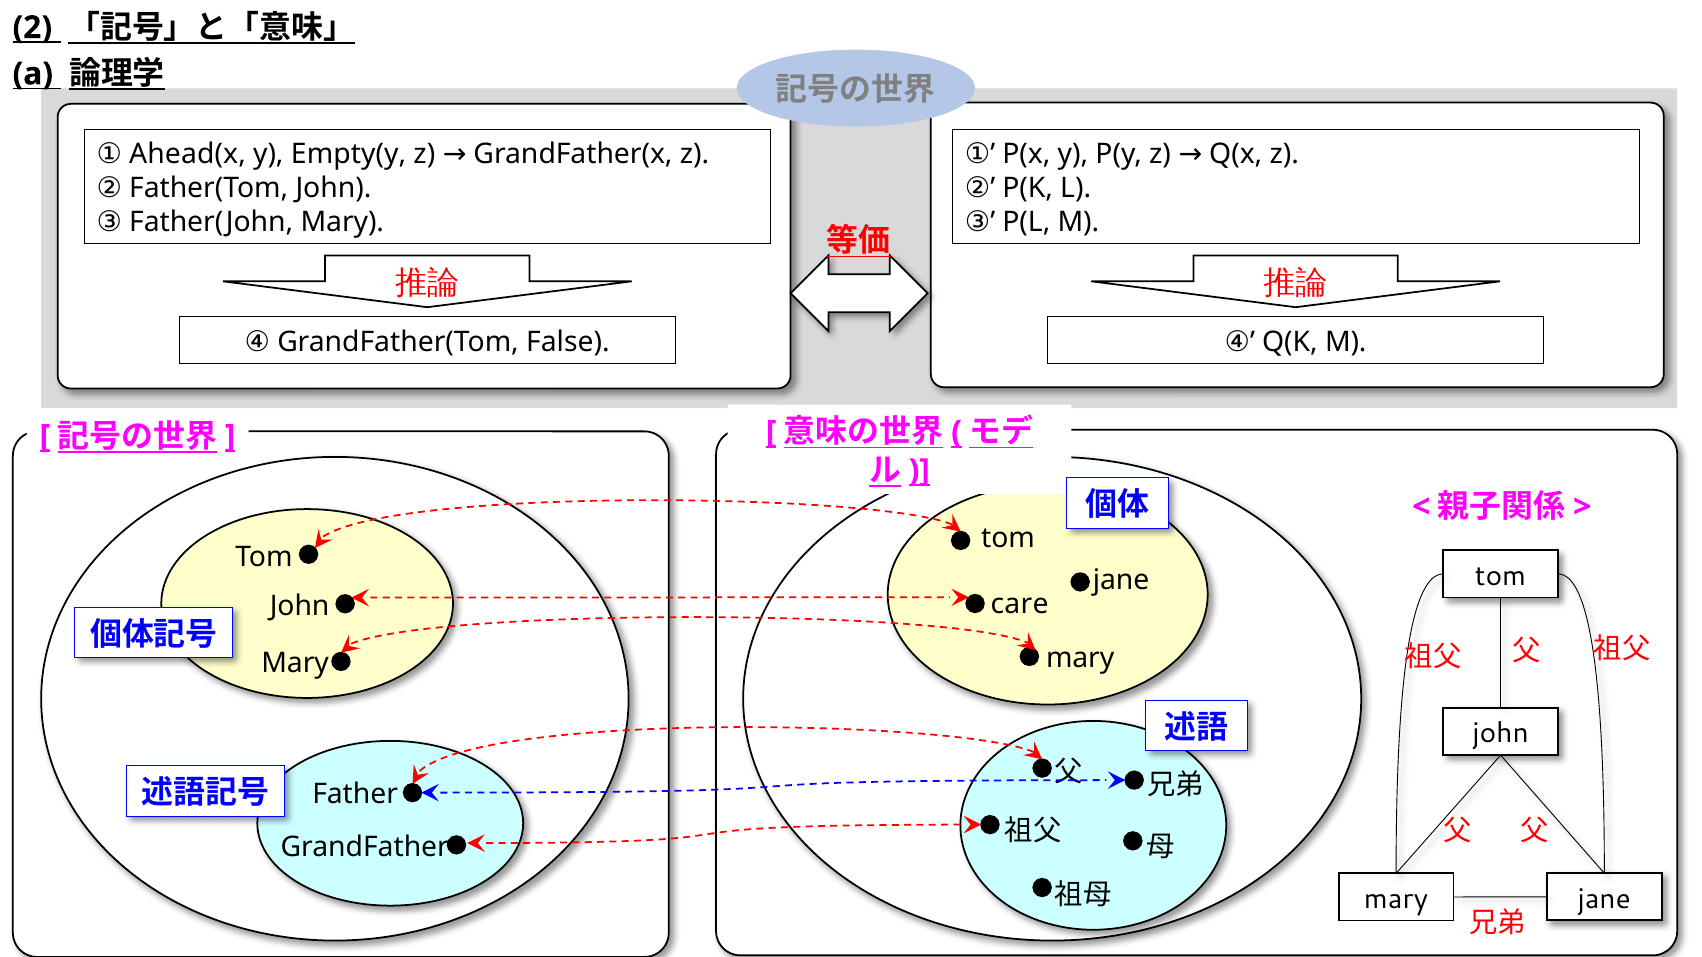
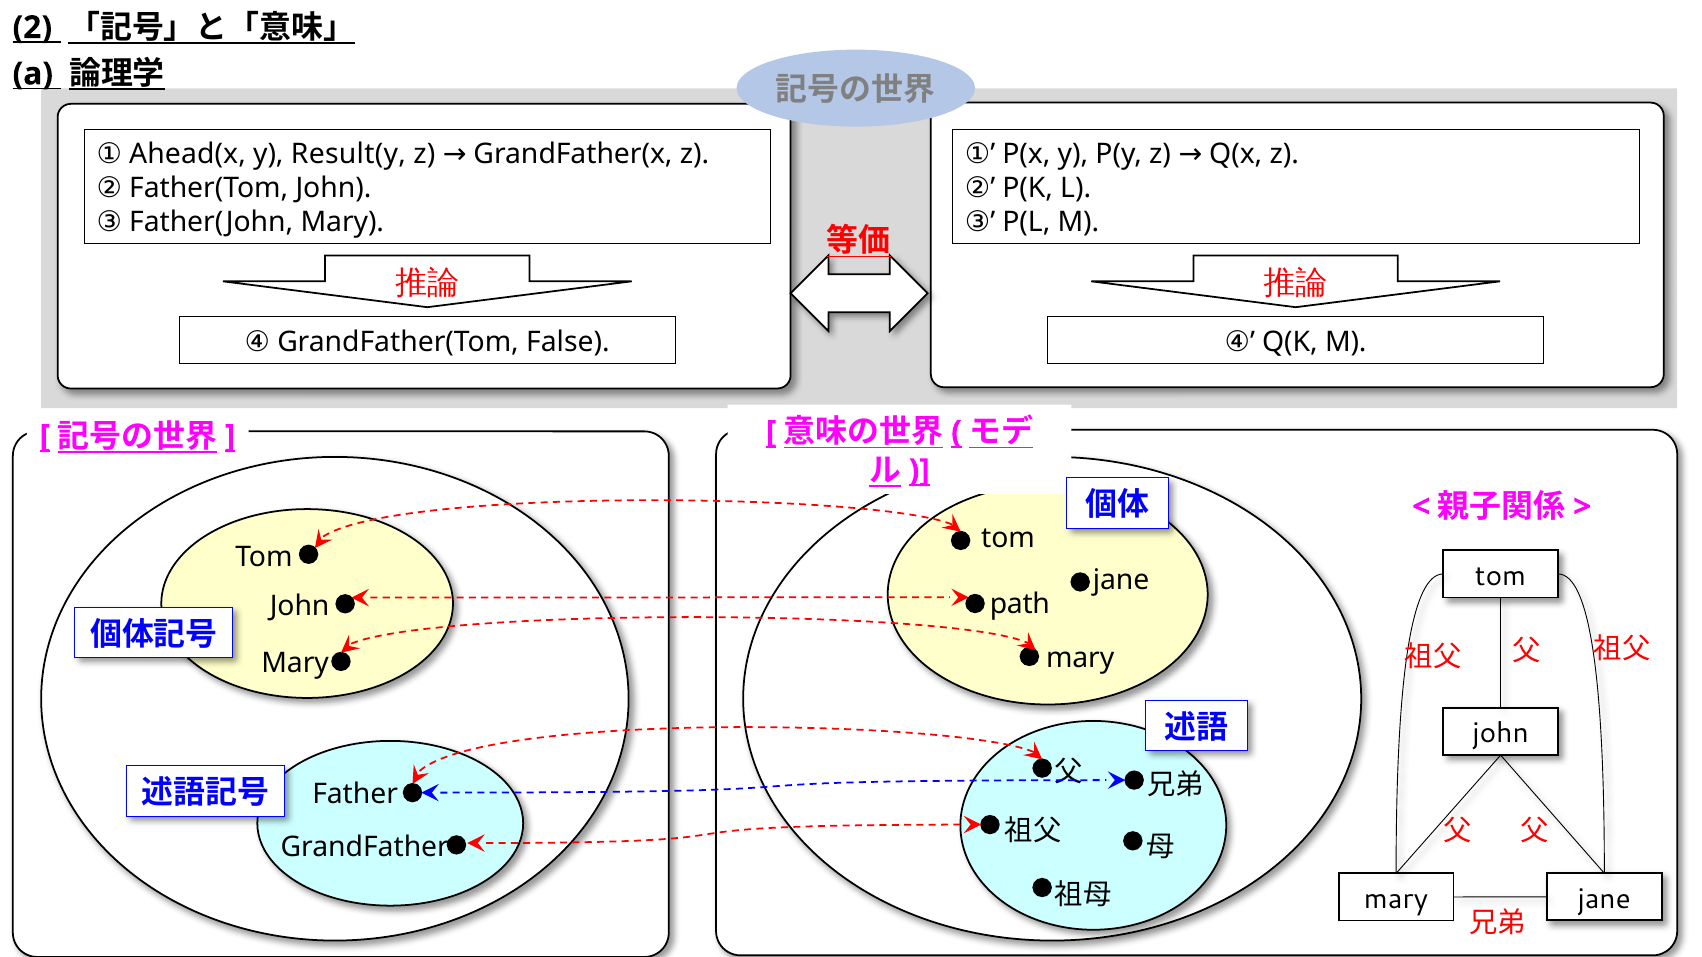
Empty(y: Empty(y -> Result(y
care: care -> path
